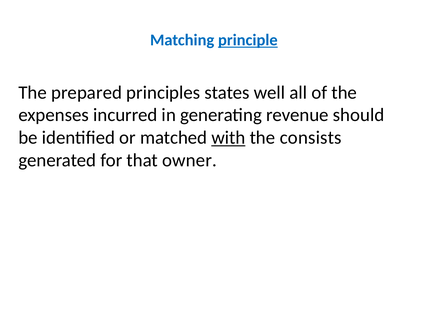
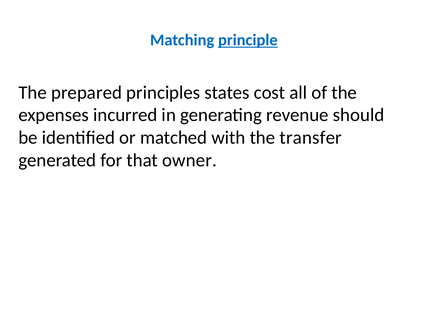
well: well -> cost
with underline: present -> none
consists: consists -> transfer
